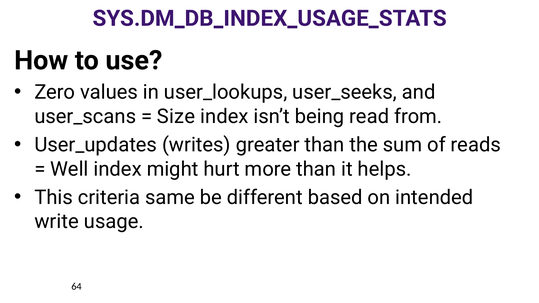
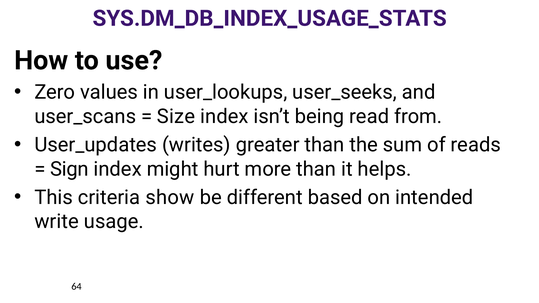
Well: Well -> Sign
same: same -> show
